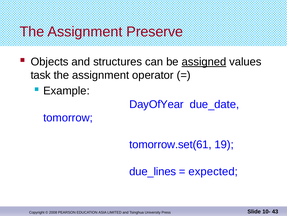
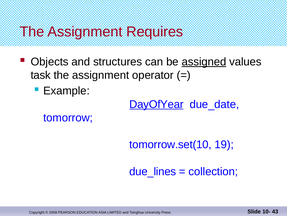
Preserve: Preserve -> Requires
DayOfYear underline: none -> present
tomorrow.set(61: tomorrow.set(61 -> tomorrow.set(10
expected: expected -> collection
